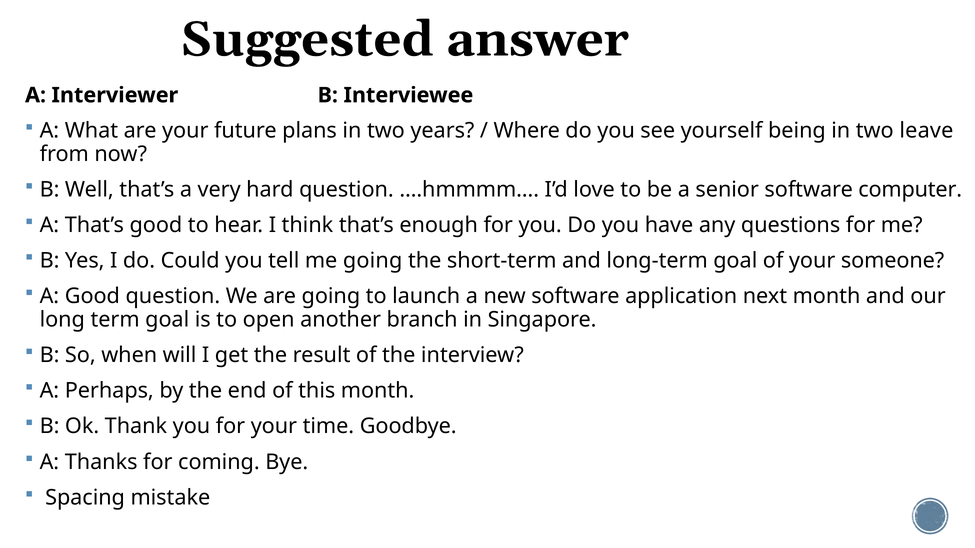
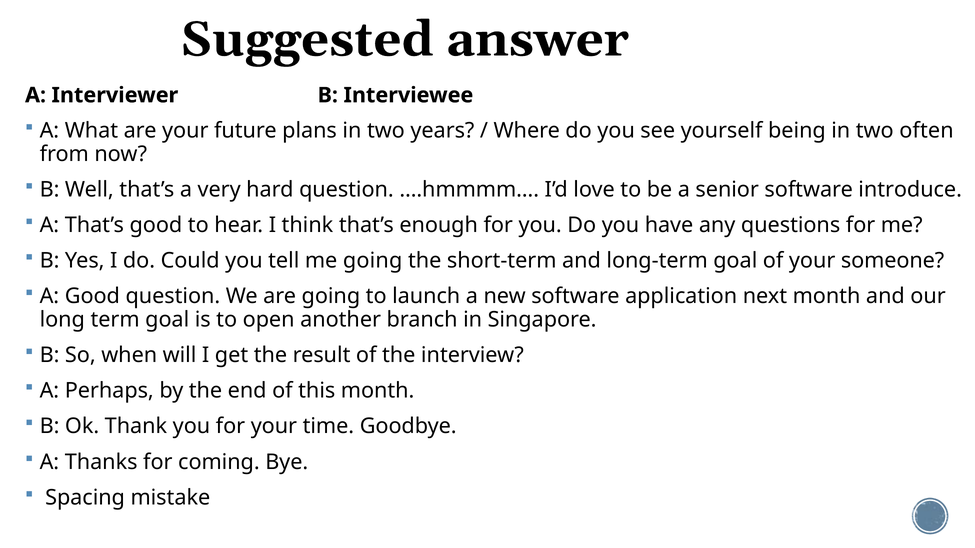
leave: leave -> often
computer: computer -> introduce
